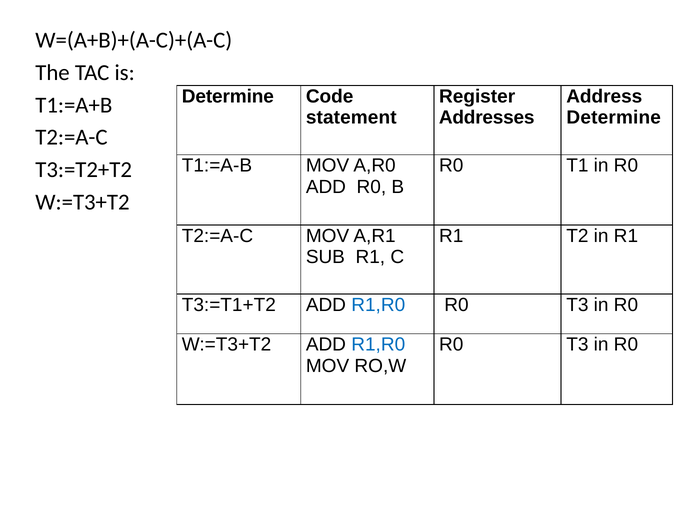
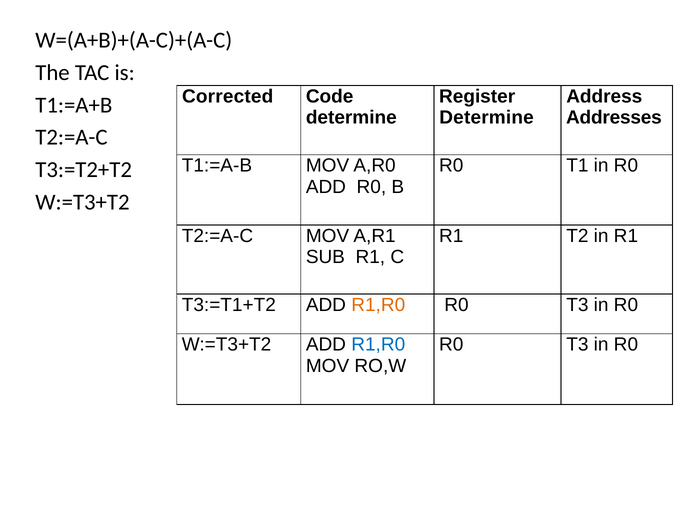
Determine at (228, 96): Determine -> Corrected
statement at (351, 118): statement -> determine
Addresses at (487, 118): Addresses -> Determine
Determine at (614, 118): Determine -> Addresses
R1,R0 at (378, 305) colour: blue -> orange
